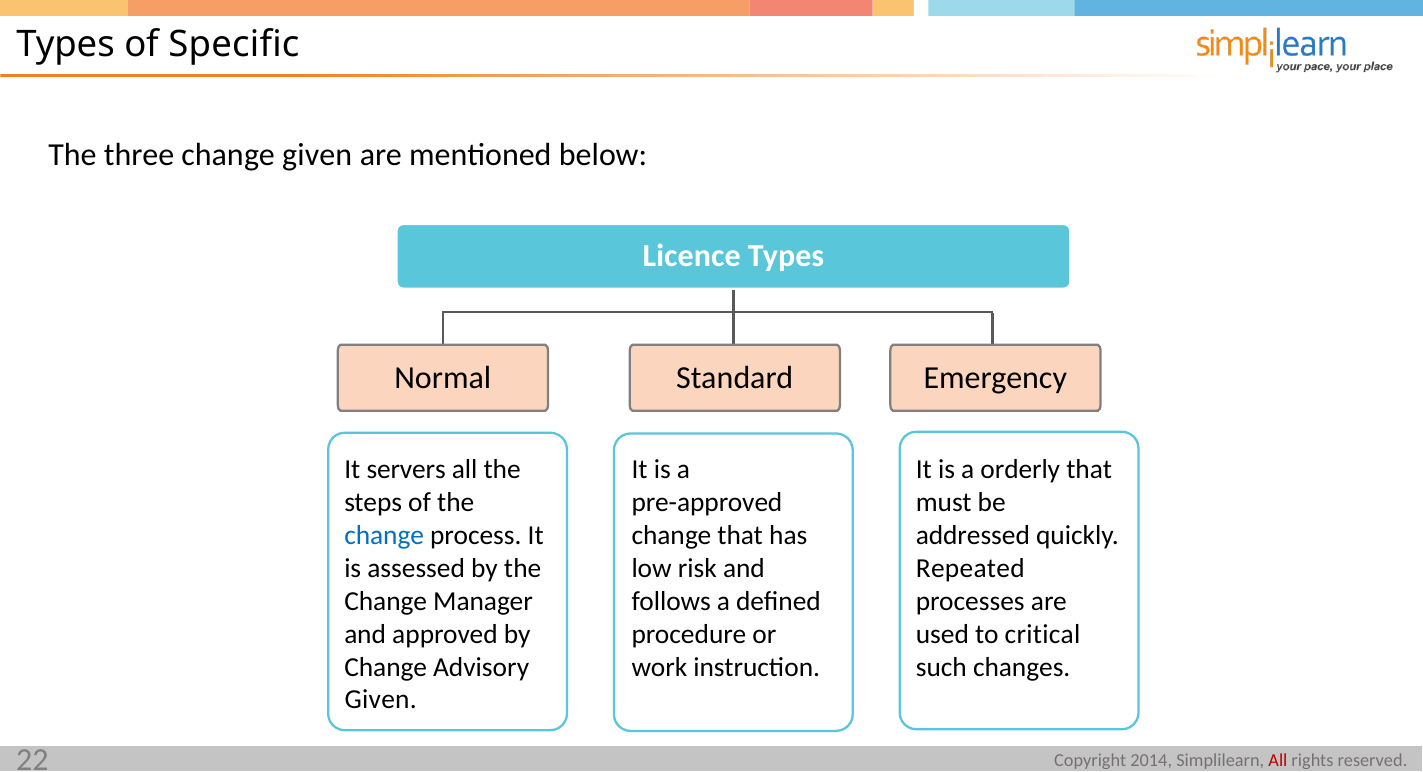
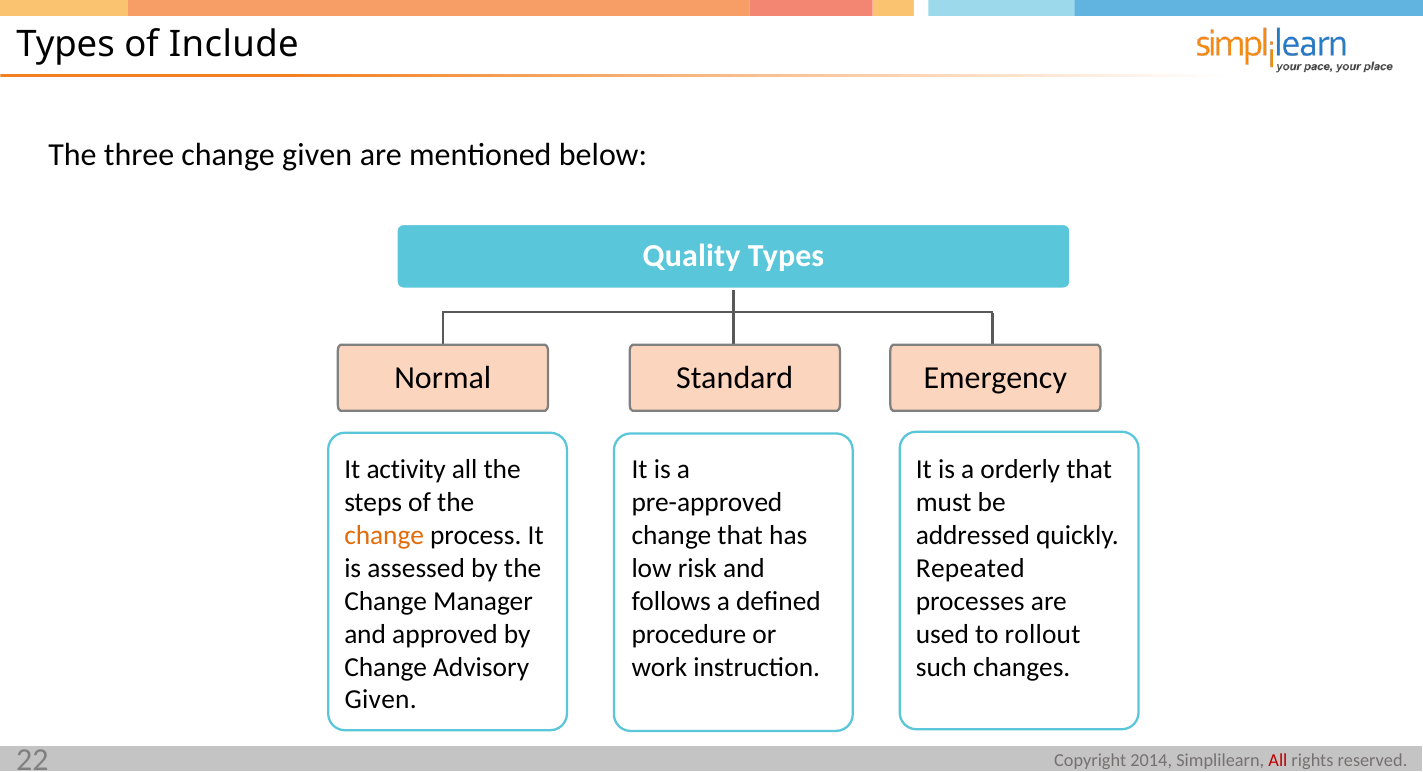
Specific: Specific -> Include
Licence: Licence -> Quality
servers: servers -> activity
change at (384, 535) colour: blue -> orange
critical: critical -> rollout
